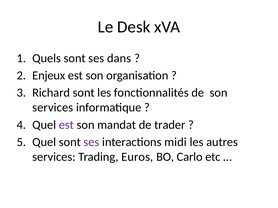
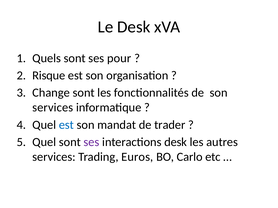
dans: dans -> pour
Enjeux: Enjeux -> Risque
Richard: Richard -> Change
est at (66, 125) colour: purple -> blue
interactions midi: midi -> desk
